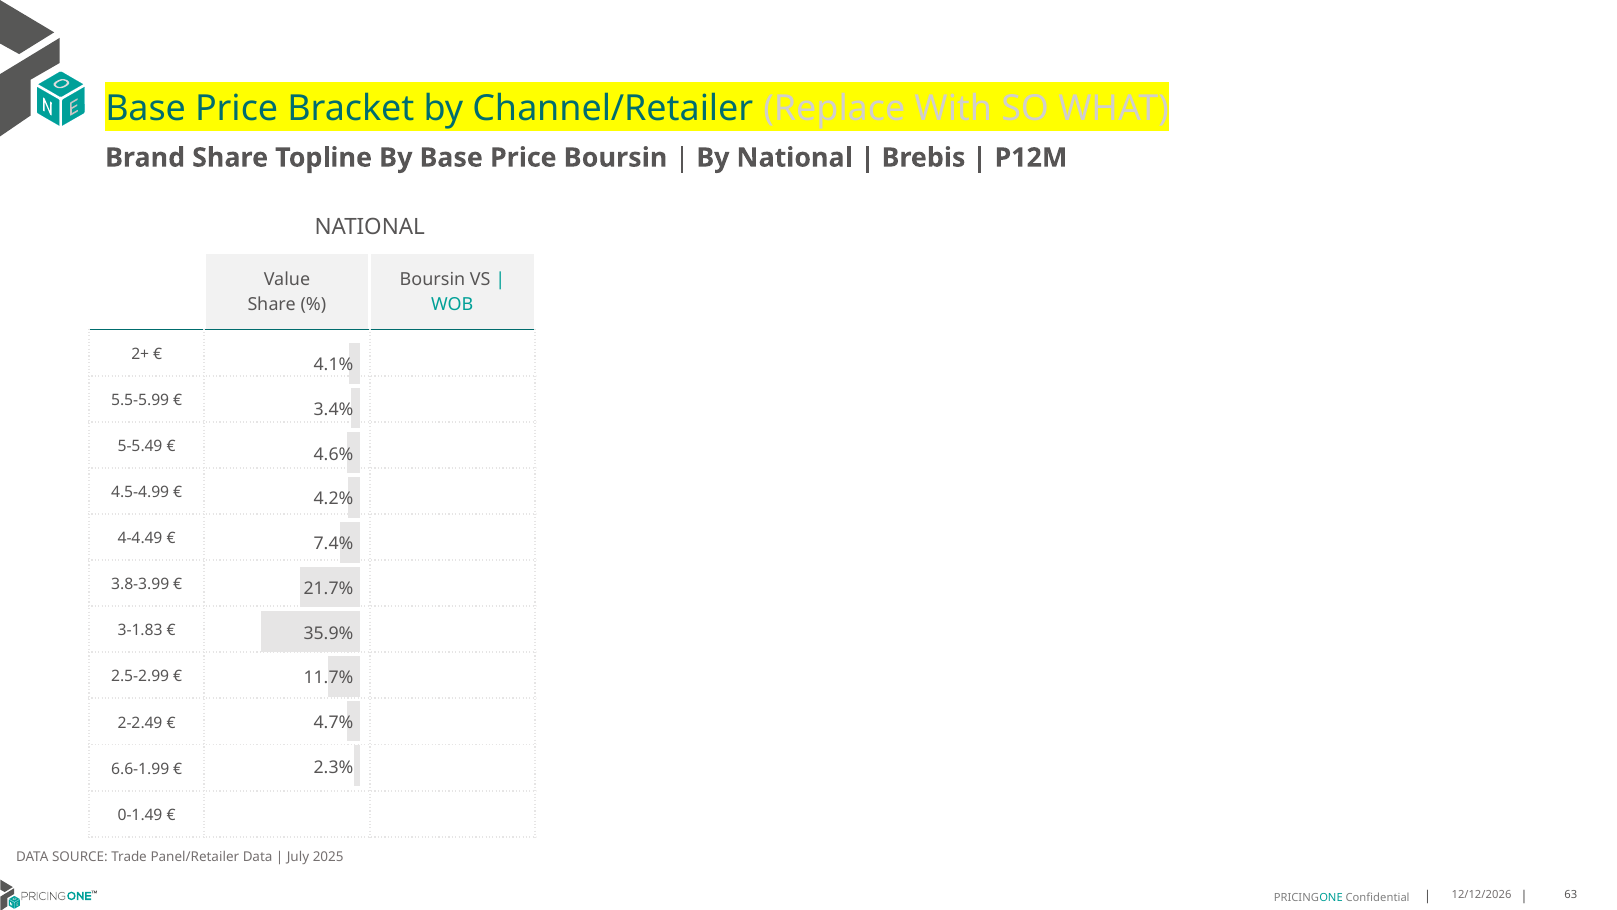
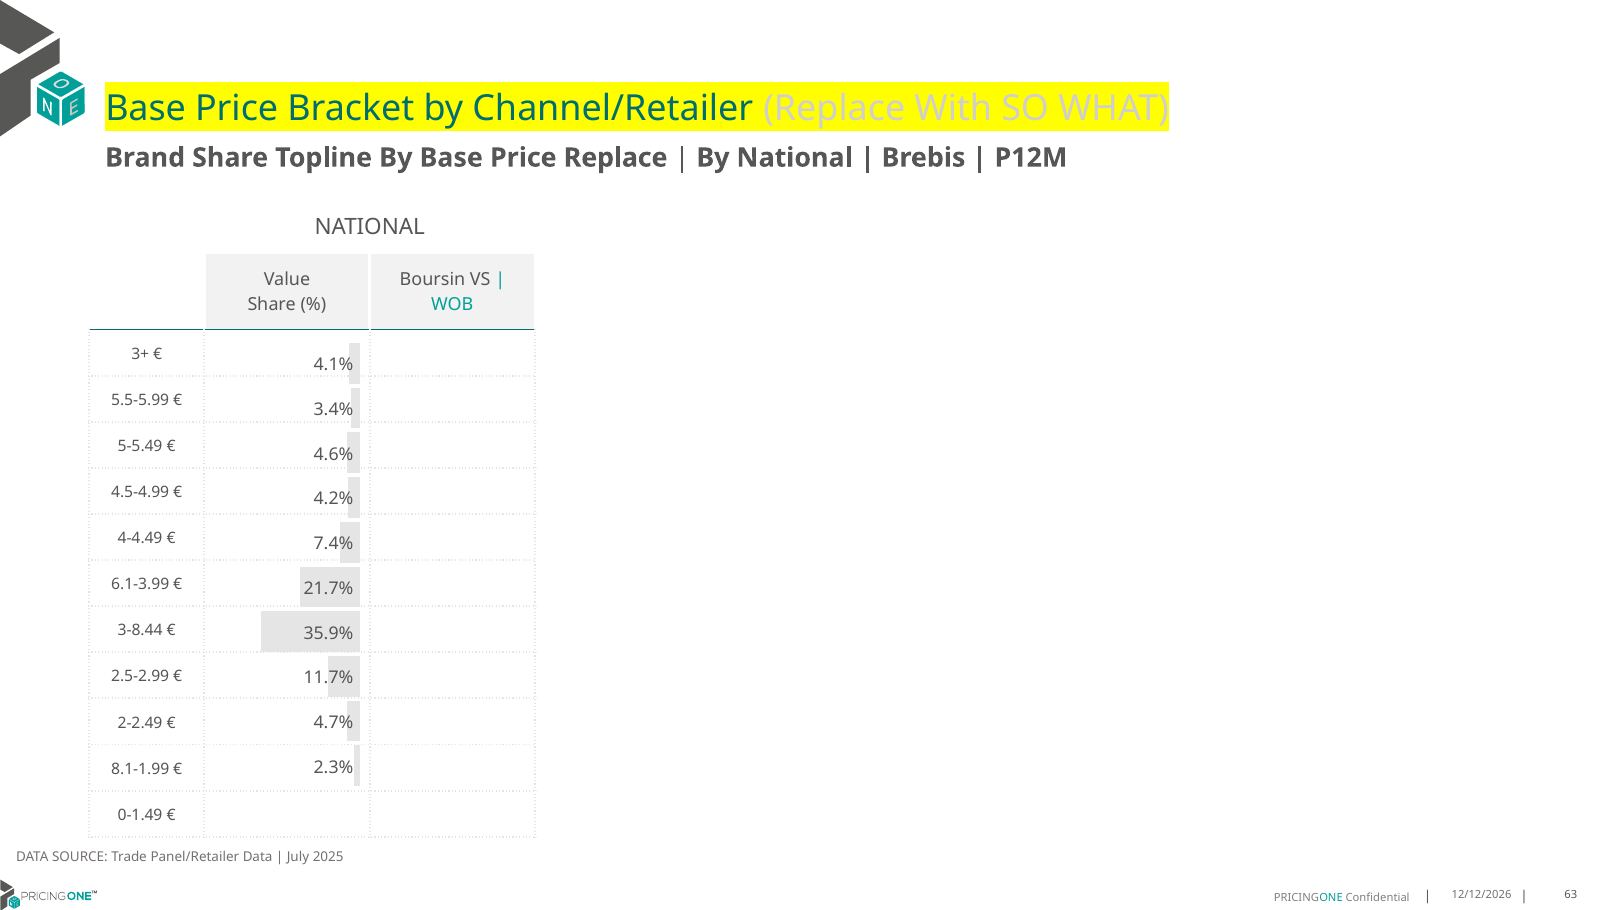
Price Boursin: Boursin -> Replace
2+: 2+ -> 3+
3.8-3.99: 3.8-3.99 -> 6.1-3.99
3-1.83: 3-1.83 -> 3-8.44
6.6-1.99: 6.6-1.99 -> 8.1-1.99
